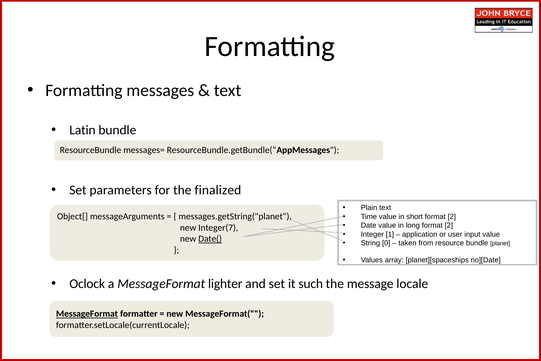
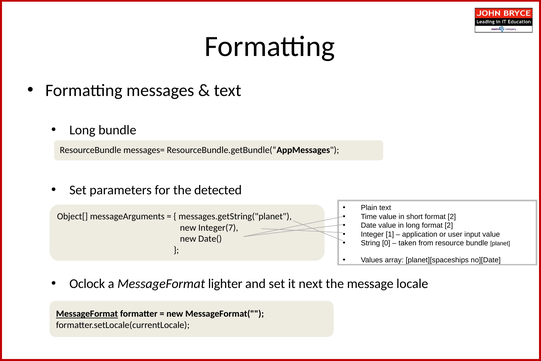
Latin at (82, 130): Latin -> Long
finalized: finalized -> detected
Date( underline: present -> none
such: such -> next
